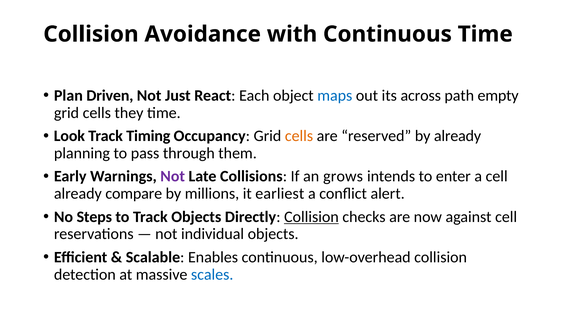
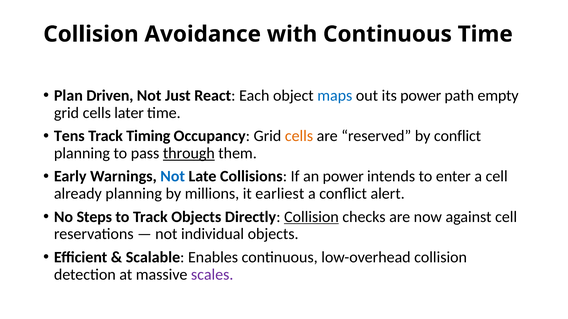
its across: across -> power
they: they -> later
Look: Look -> Tens
by already: already -> conflict
through underline: none -> present
Not at (173, 177) colour: purple -> blue
an grows: grows -> power
already compare: compare -> planning
scales colour: blue -> purple
